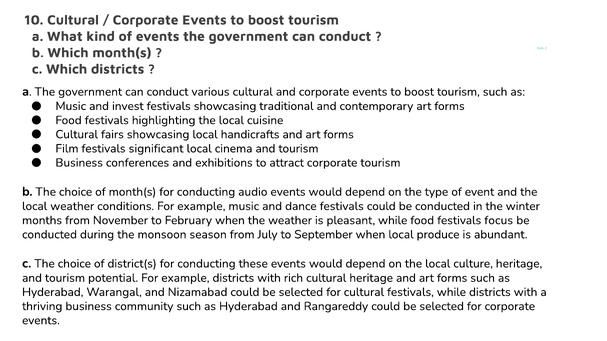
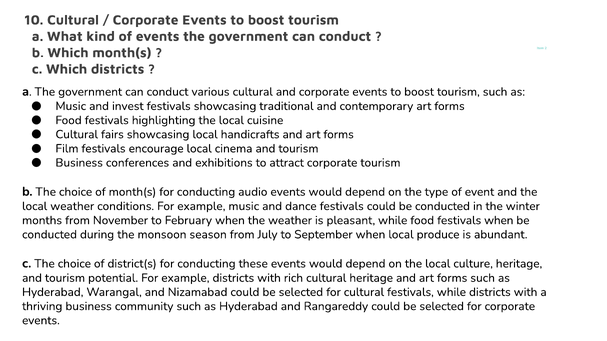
significant: significant -> encourage
festivals focus: focus -> when
